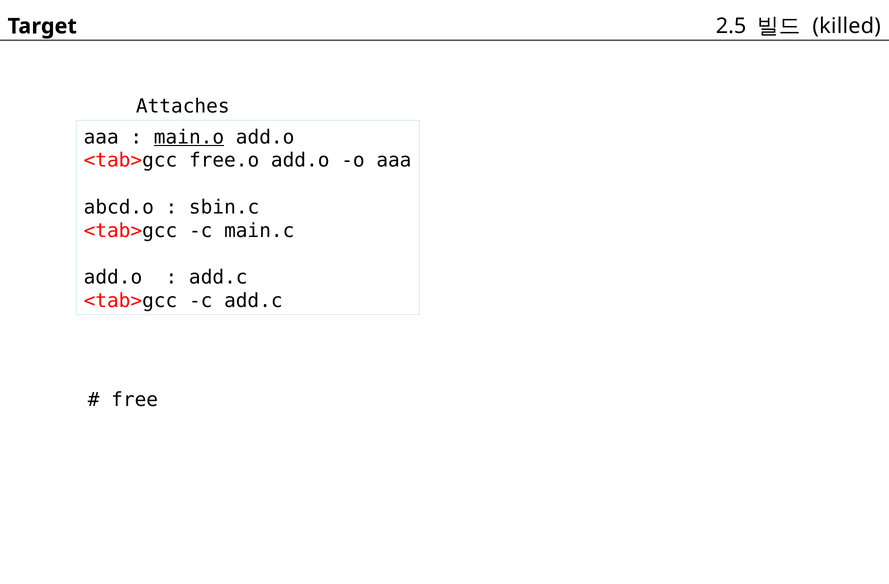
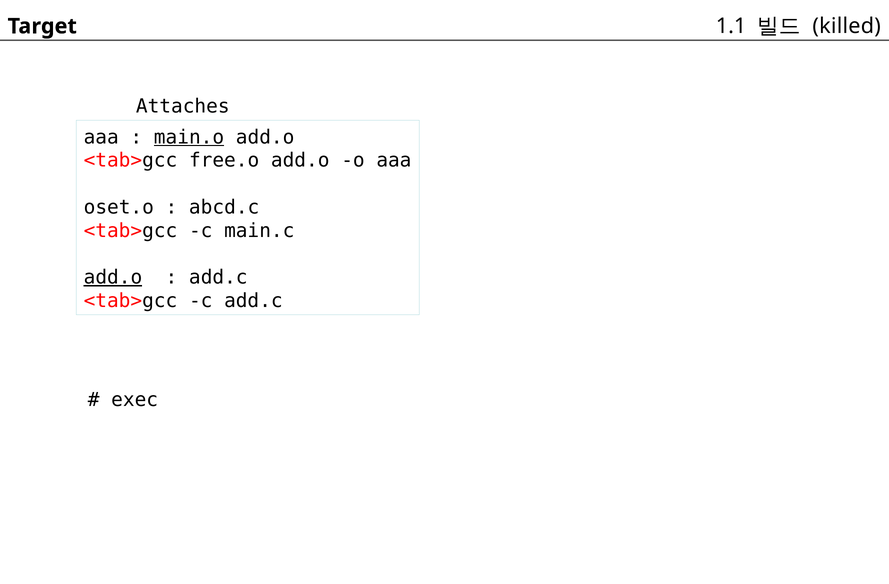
2.5: 2.5 -> 1.1
abcd.o: abcd.o -> oset.o
sbin.c: sbin.c -> abcd.c
add.o at (113, 277) underline: none -> present
free: free -> exec
